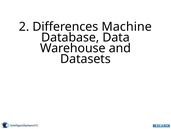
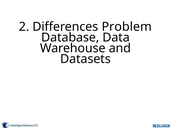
Machine: Machine -> Problem
